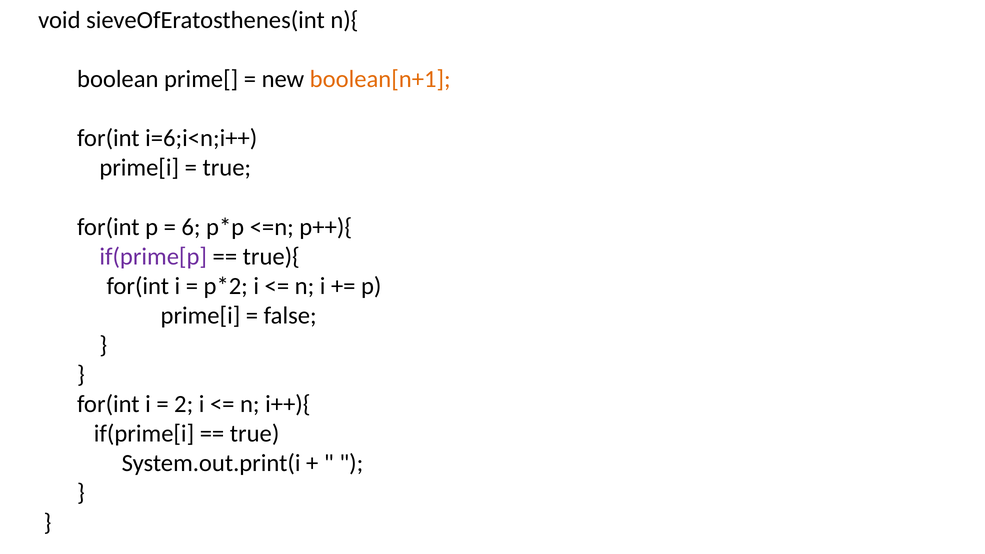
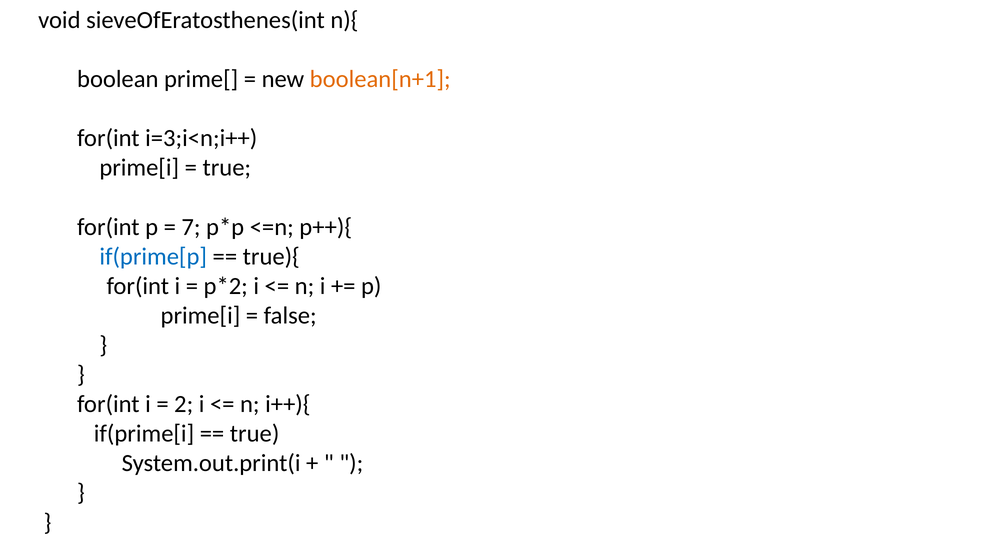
i=6;i<n;i++: i=6;i<n;i++ -> i=3;i<n;i++
6: 6 -> 7
if(prime[p colour: purple -> blue
